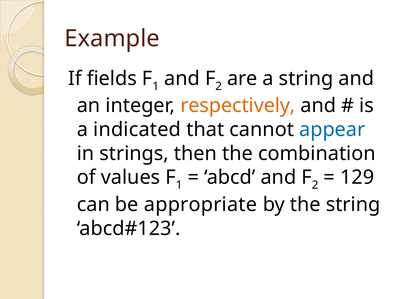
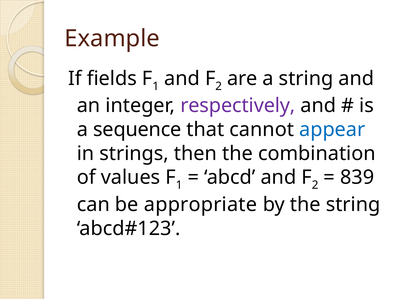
respectively colour: orange -> purple
indicated: indicated -> sequence
129: 129 -> 839
